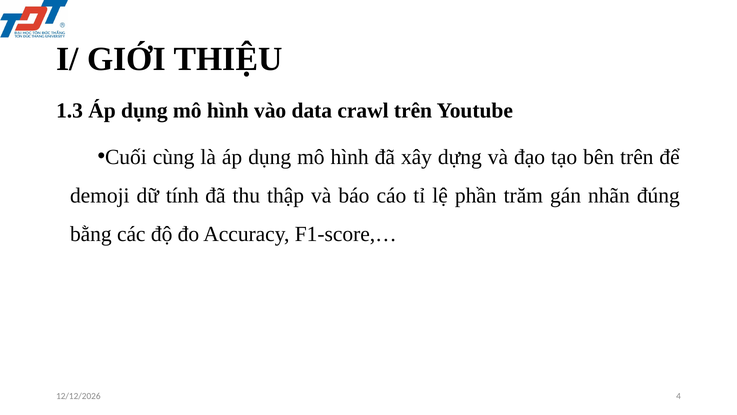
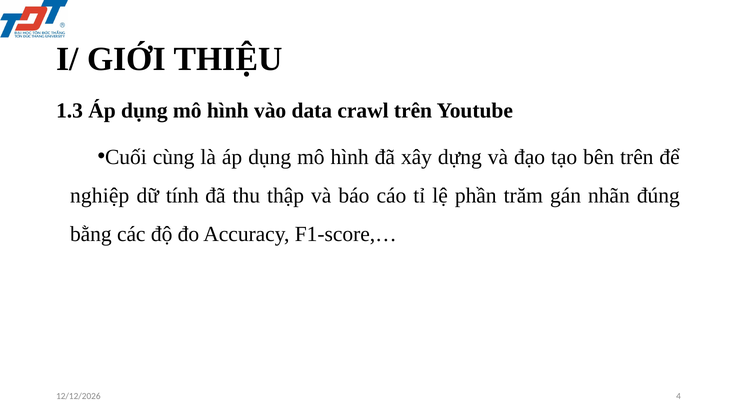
demoji: demoji -> nghiệp
